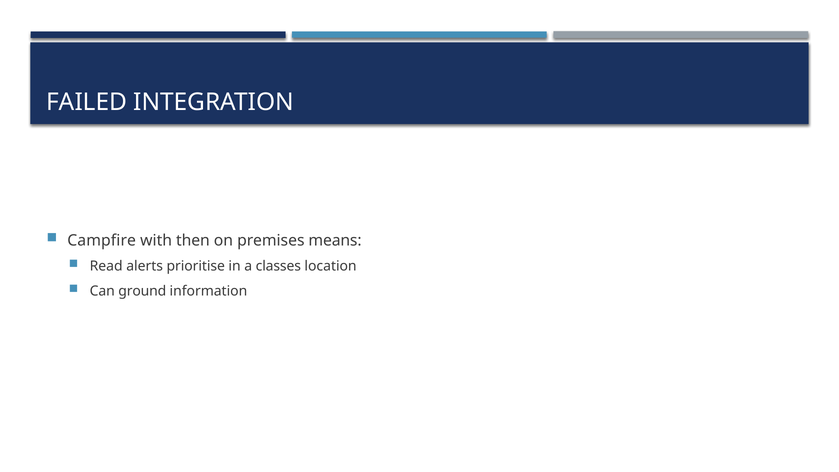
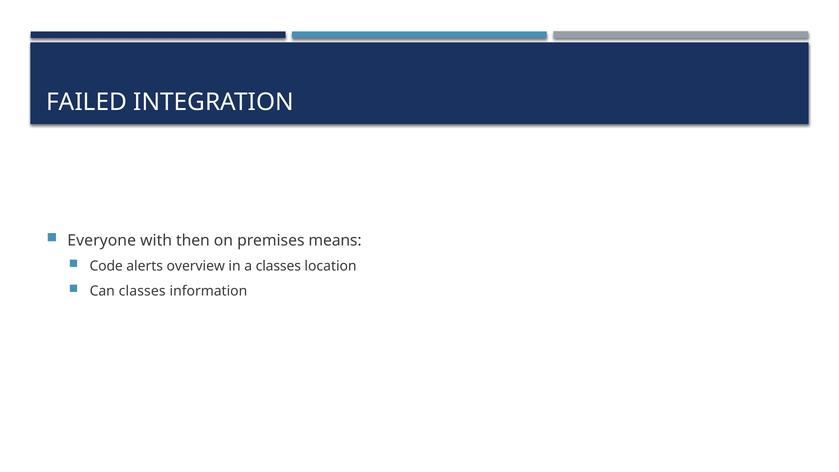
Campfire: Campfire -> Everyone
Read: Read -> Code
prioritise: prioritise -> overview
Can ground: ground -> classes
